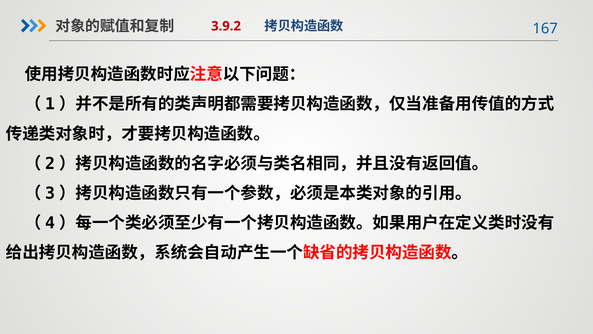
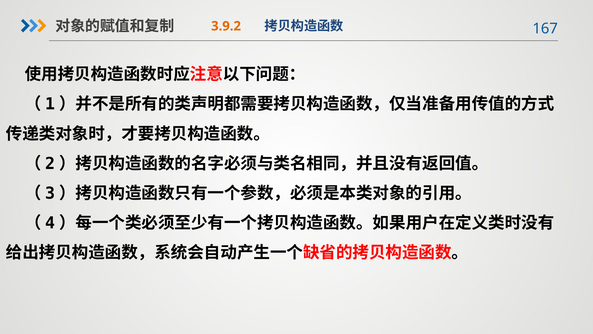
3.9.2 colour: red -> orange
